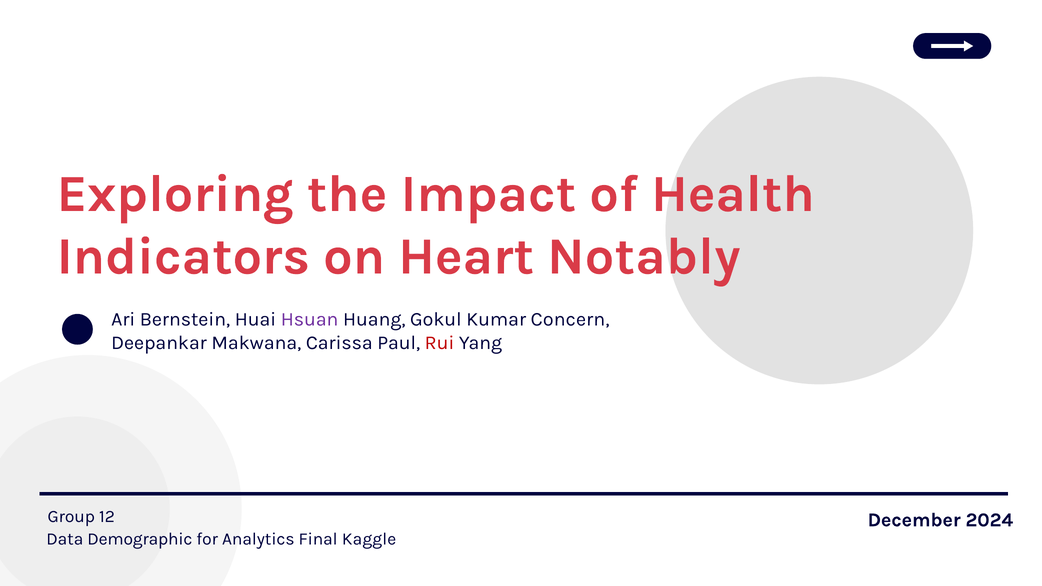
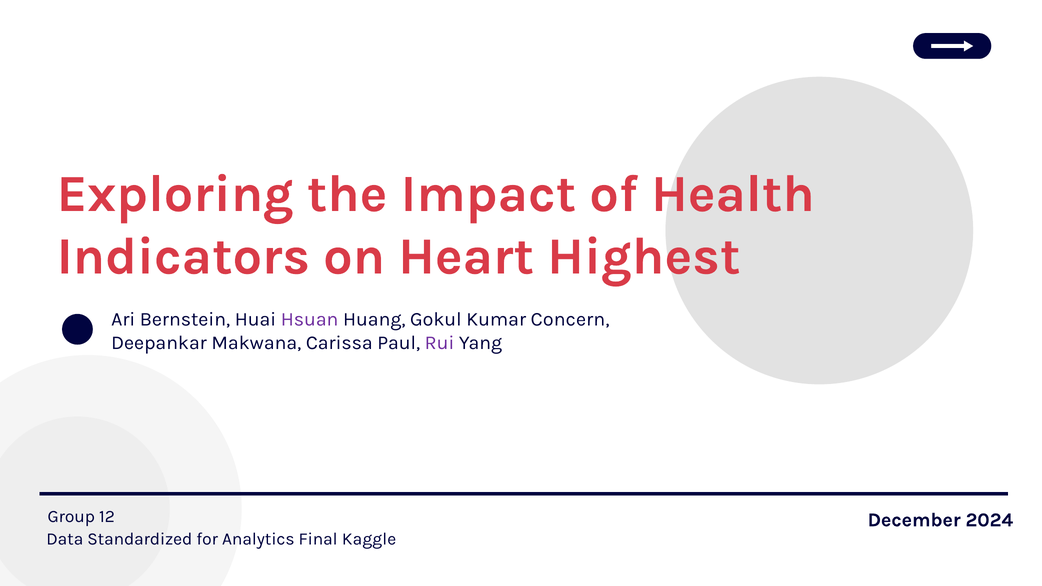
Notably: Notably -> Highest
Rui colour: red -> purple
Demographic: Demographic -> Standardized
